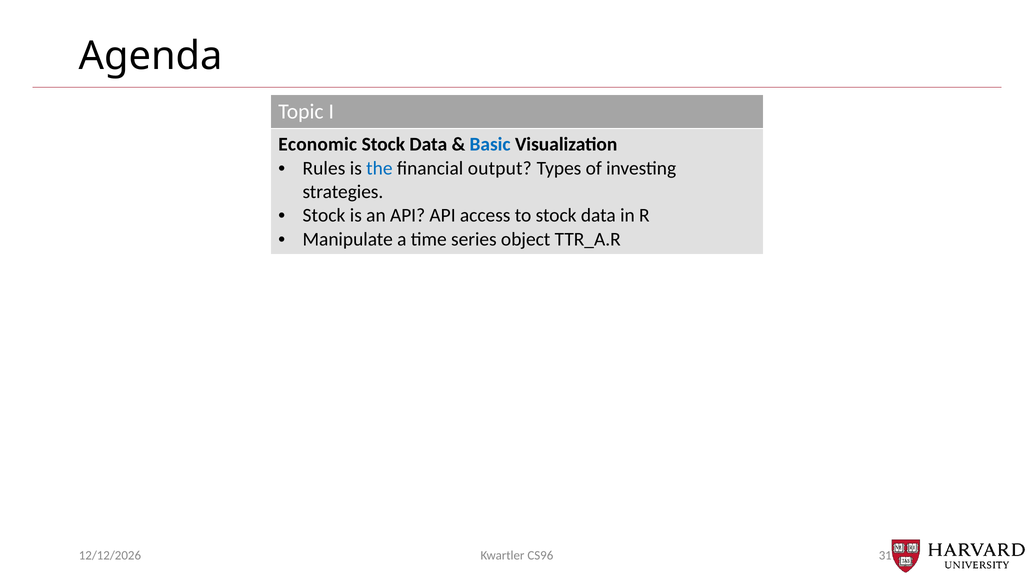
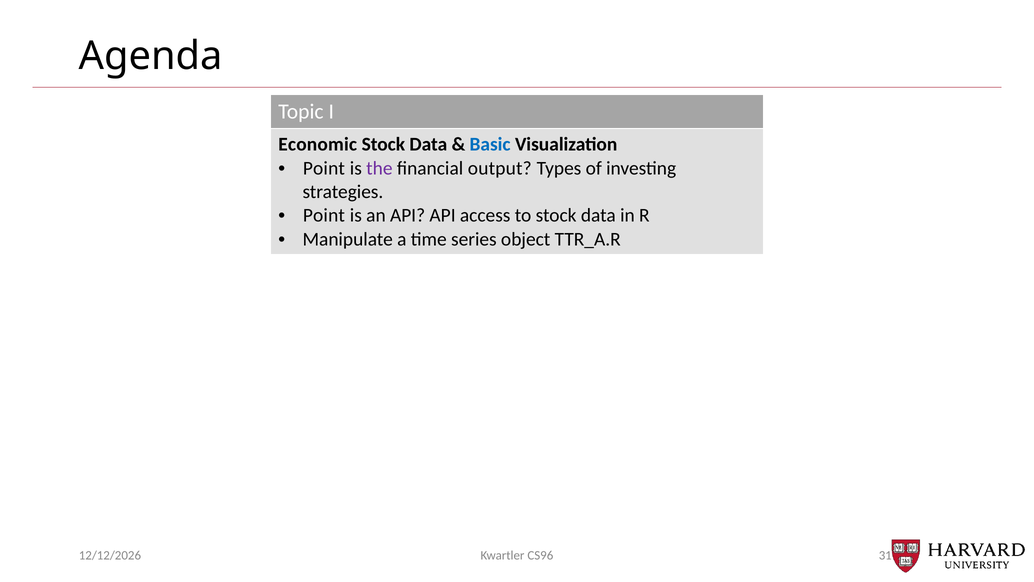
Rules at (324, 168): Rules -> Point
the colour: blue -> purple
Stock at (324, 215): Stock -> Point
